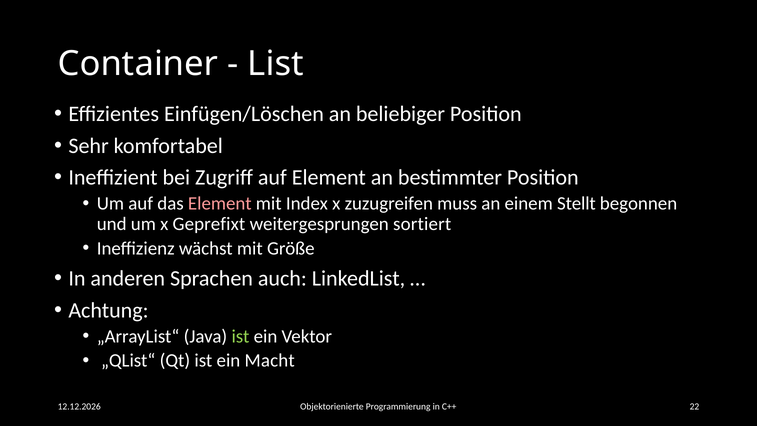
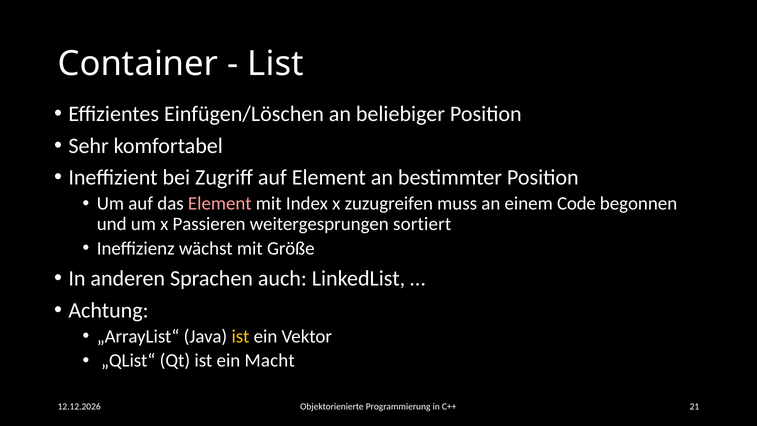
Stellt: Stellt -> Code
Geprefixt: Geprefixt -> Passieren
ist at (240, 336) colour: light green -> yellow
22: 22 -> 21
